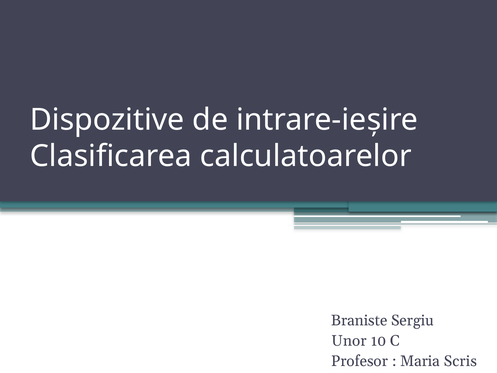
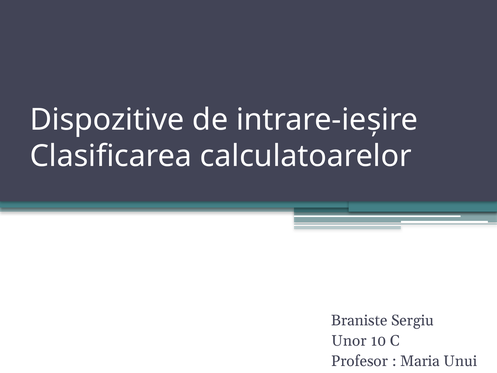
Scris: Scris -> Unui
